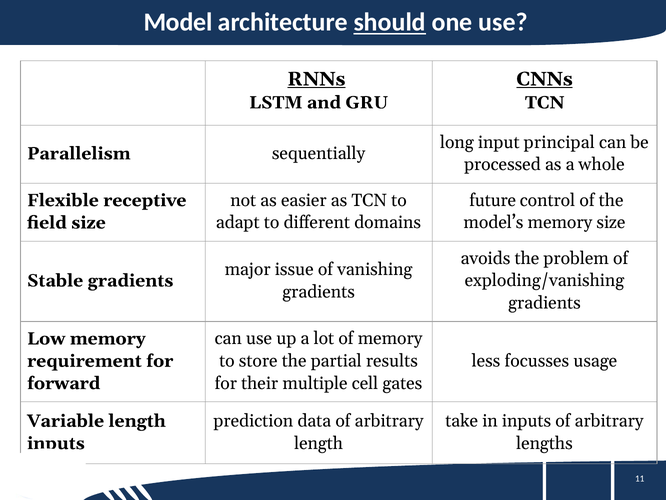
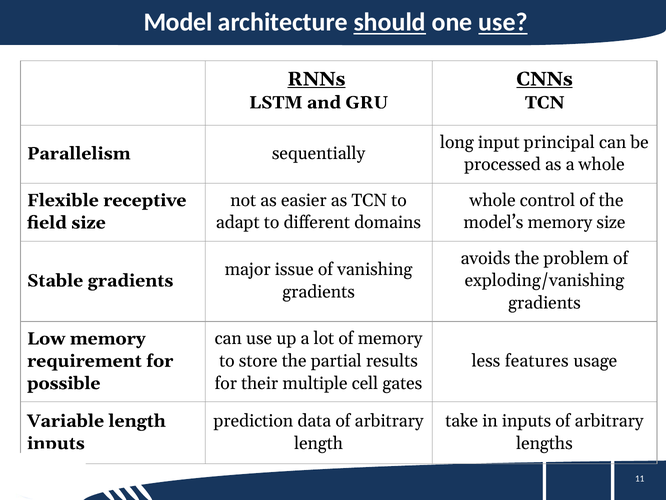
use at (503, 22) underline: none -> present
future at (493, 200): future -> whole
focusses: focusses -> features
forward: forward -> possible
